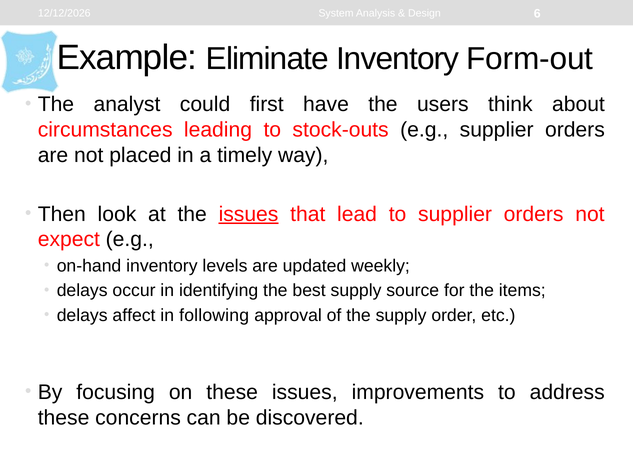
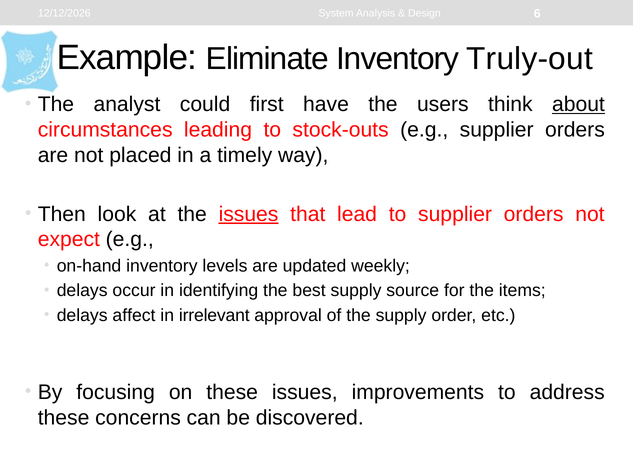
Form-out: Form-out -> Truly-out
about underline: none -> present
following: following -> irrelevant
